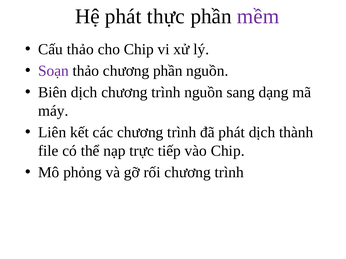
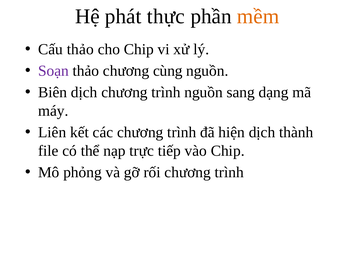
mềm colour: purple -> orange
chương phần: phần -> cùng
đã phát: phát -> hiện
